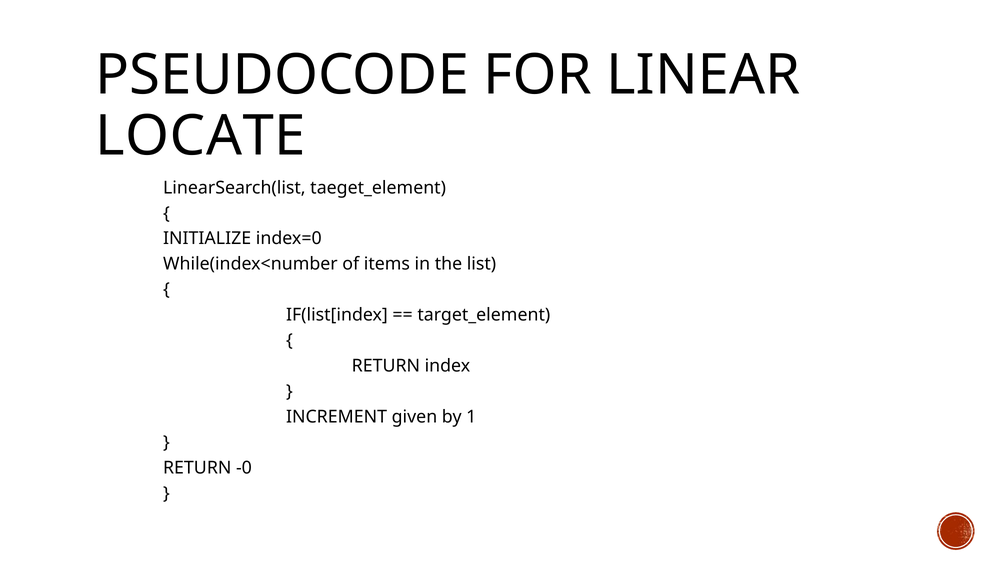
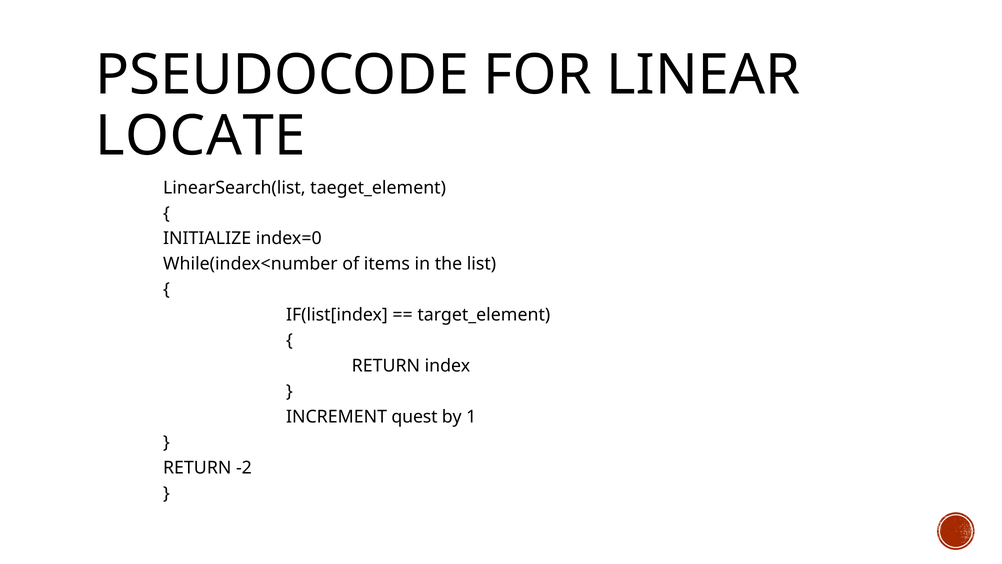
given: given -> quest
-0: -0 -> -2
